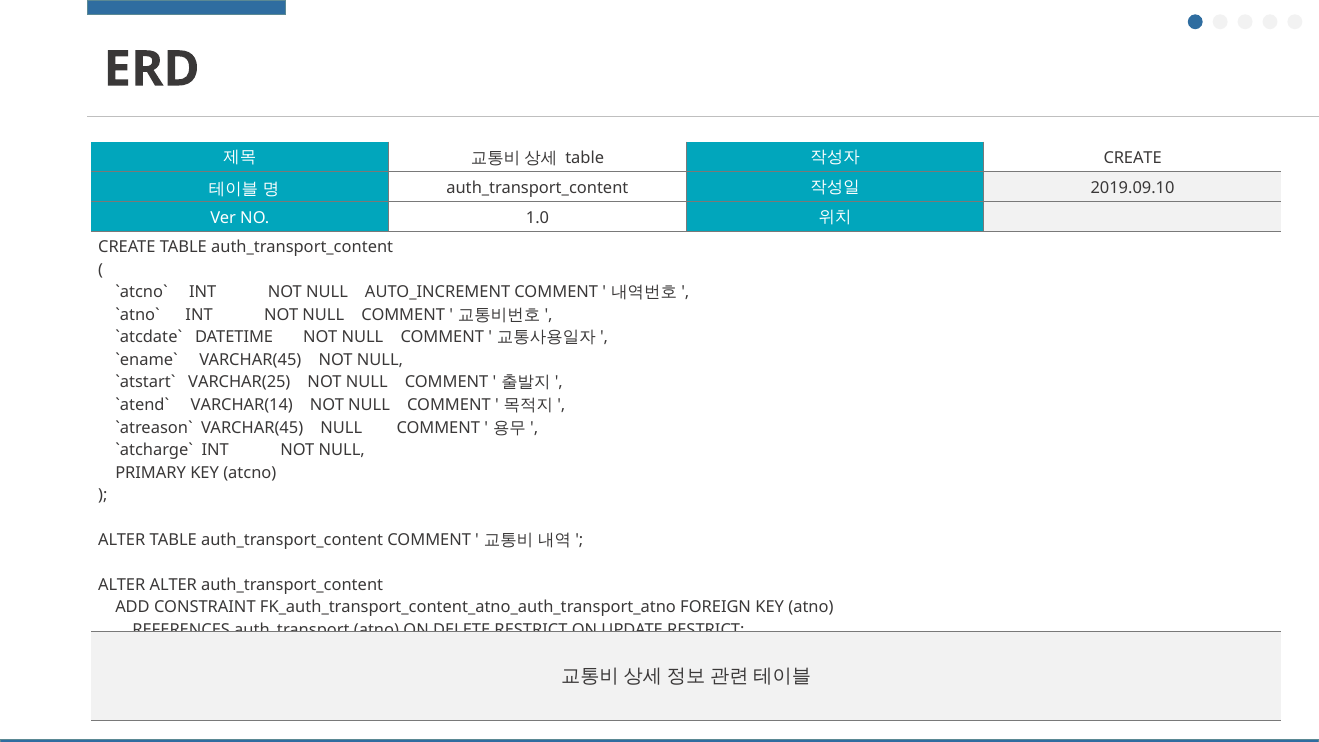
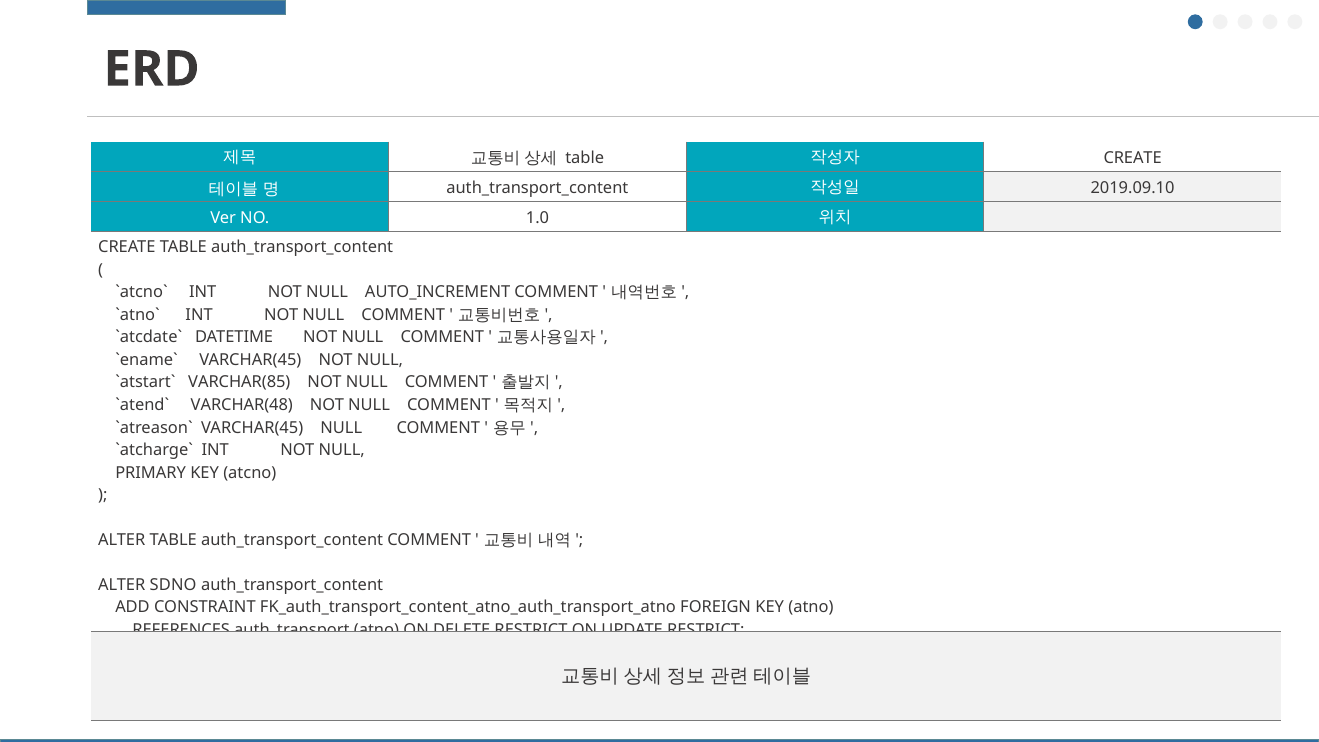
VARCHAR(25: VARCHAR(25 -> VARCHAR(85
VARCHAR(14: VARCHAR(14 -> VARCHAR(48
ALTER ALTER: ALTER -> SDNO
